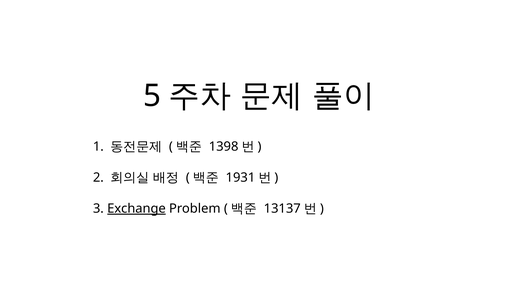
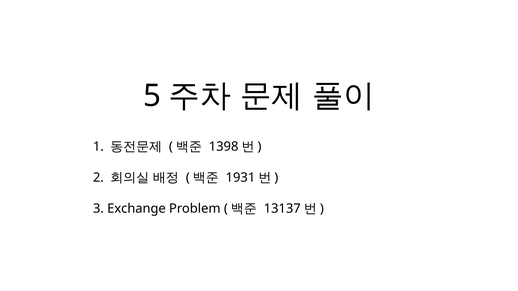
Exchange underline: present -> none
